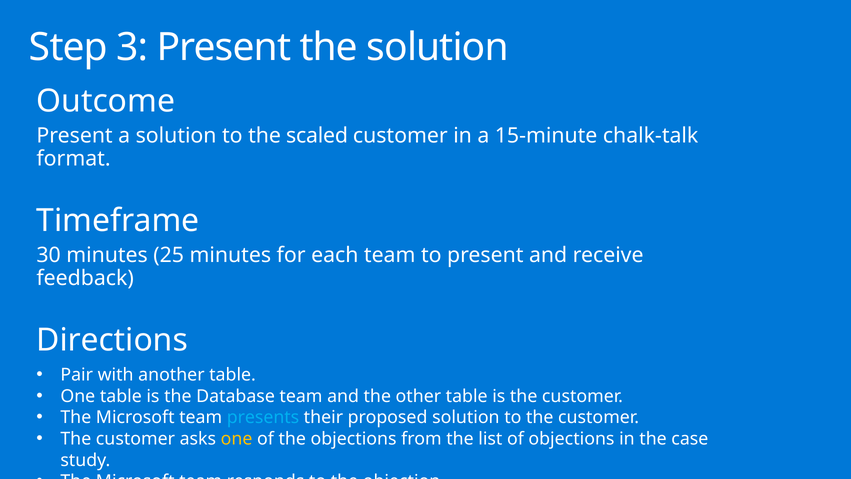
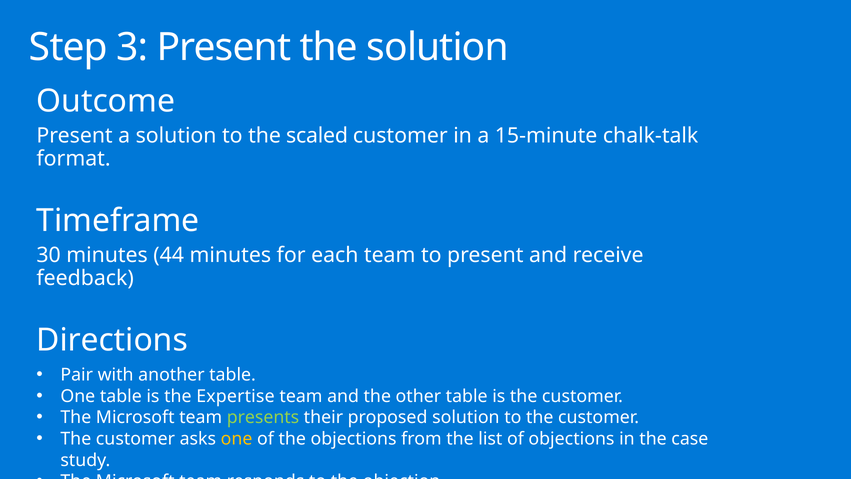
25: 25 -> 44
Database: Database -> Expertise
presents colour: light blue -> light green
